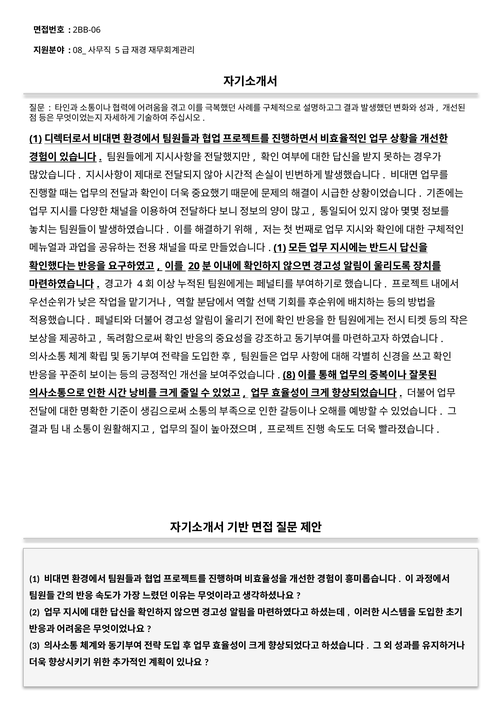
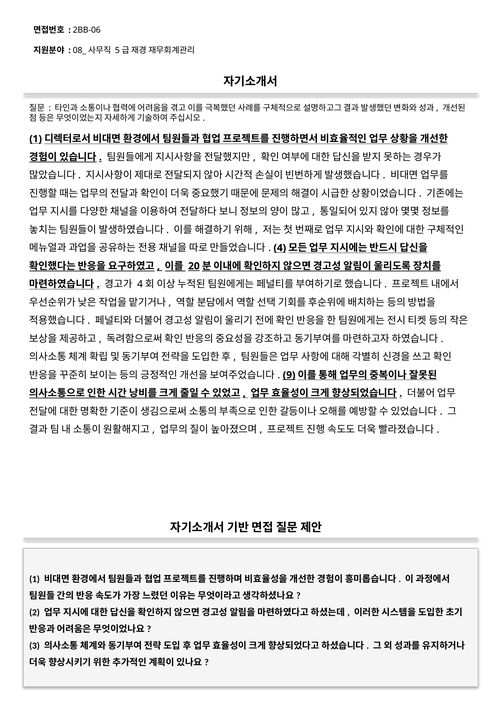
1 at (280, 248): 1 -> 4
8: 8 -> 9
